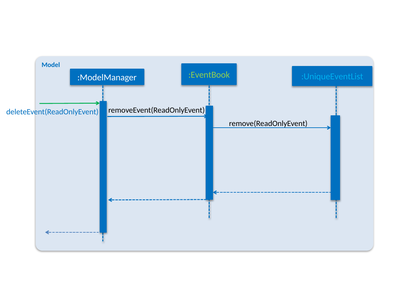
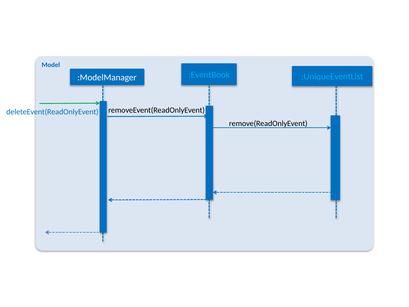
:EventBook colour: light green -> light blue
